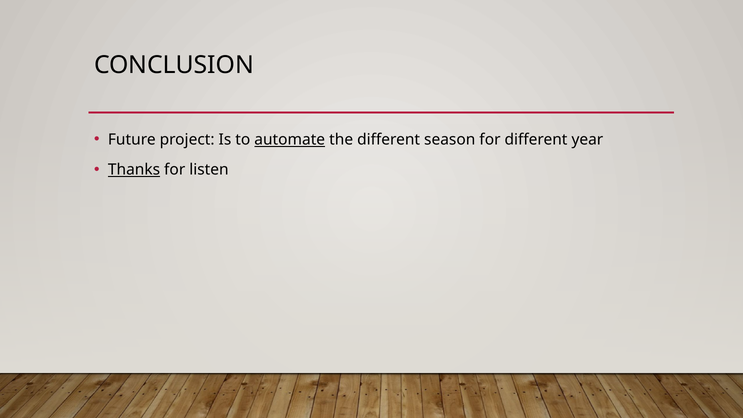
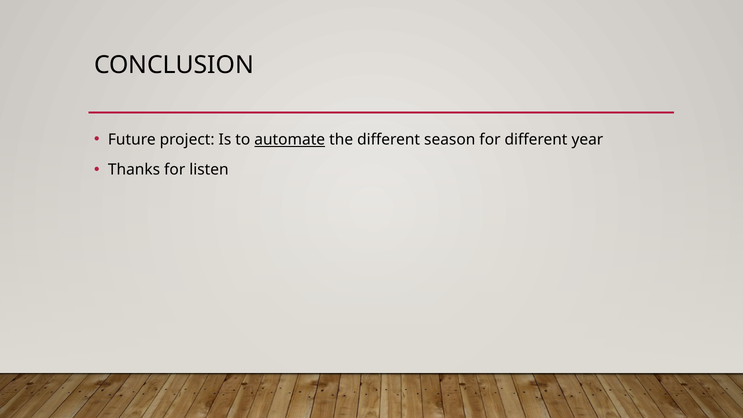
Thanks underline: present -> none
